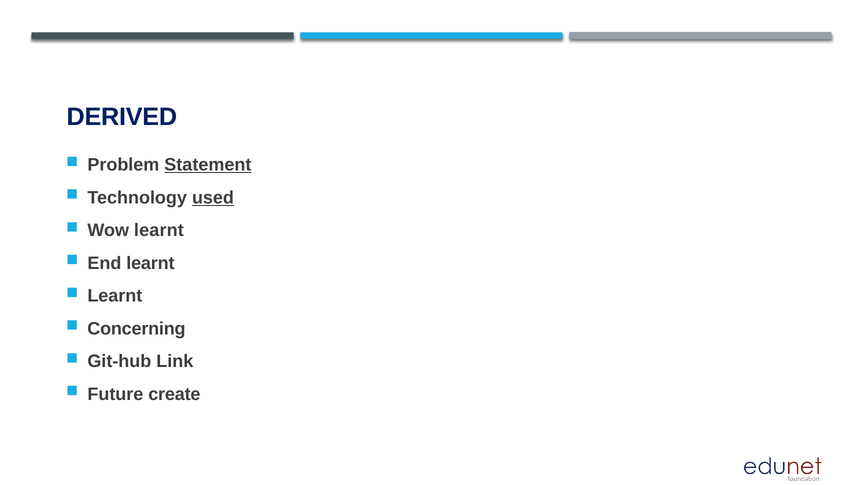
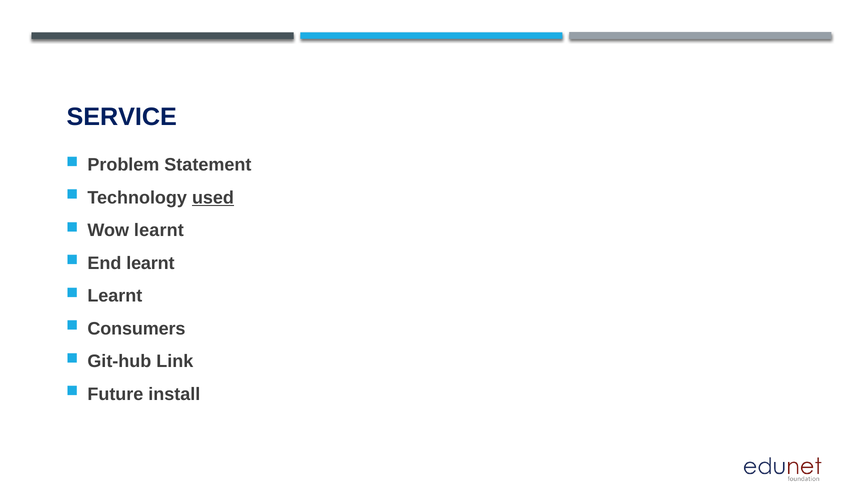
DERIVED: DERIVED -> SERVICE
Statement underline: present -> none
Concerning: Concerning -> Consumers
create: create -> install
